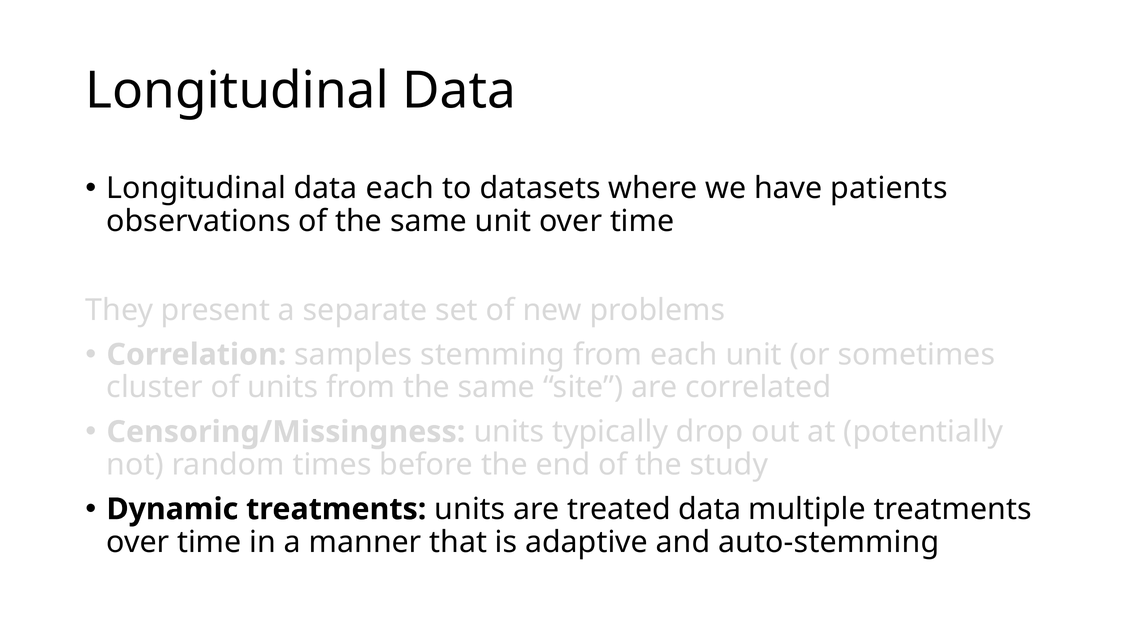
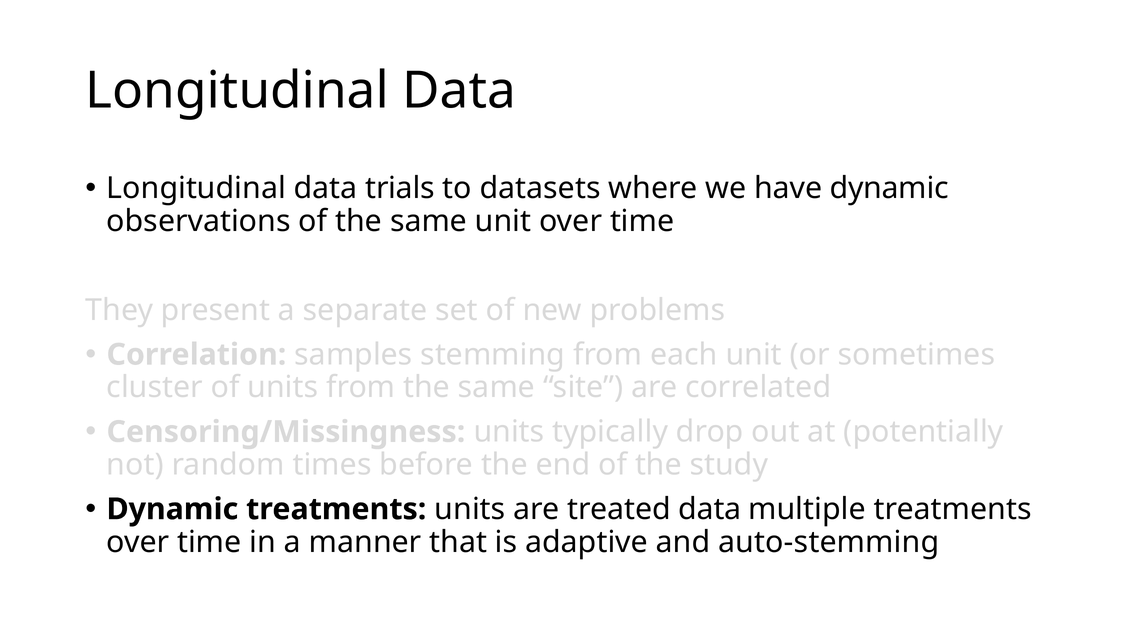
data each: each -> trials
have patients: patients -> dynamic
